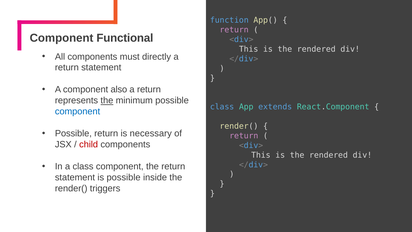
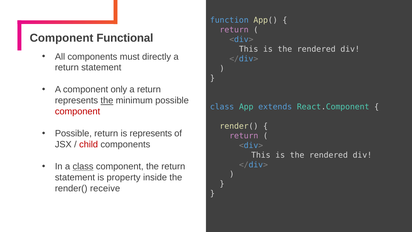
also: also -> only
component at (78, 111) colour: blue -> red
is necessary: necessary -> represents
class at (83, 166) underline: none -> present
is possible: possible -> property
triggers: triggers -> receive
